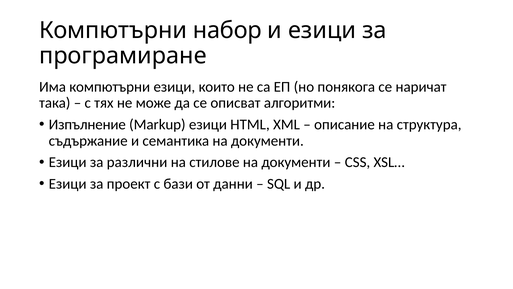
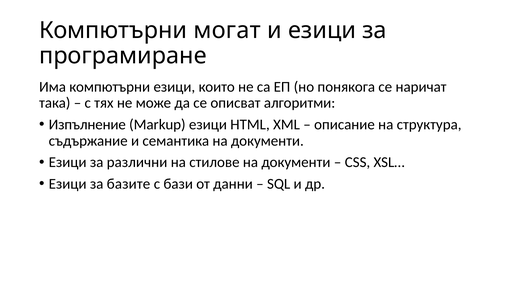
набор: набор -> могат
проект: проект -> базите
